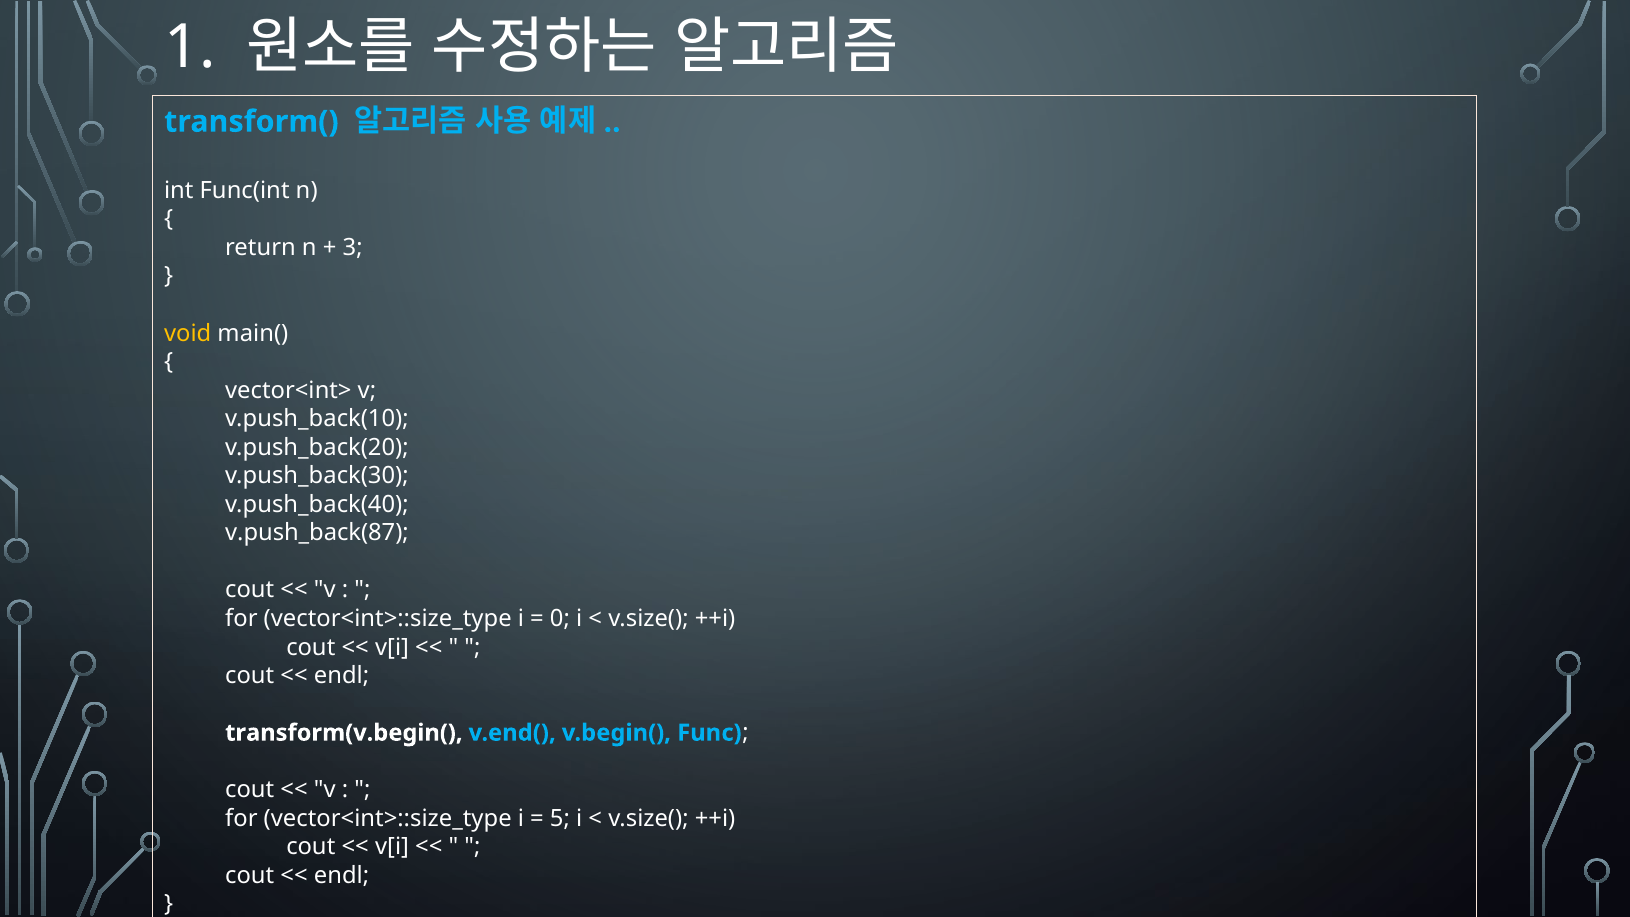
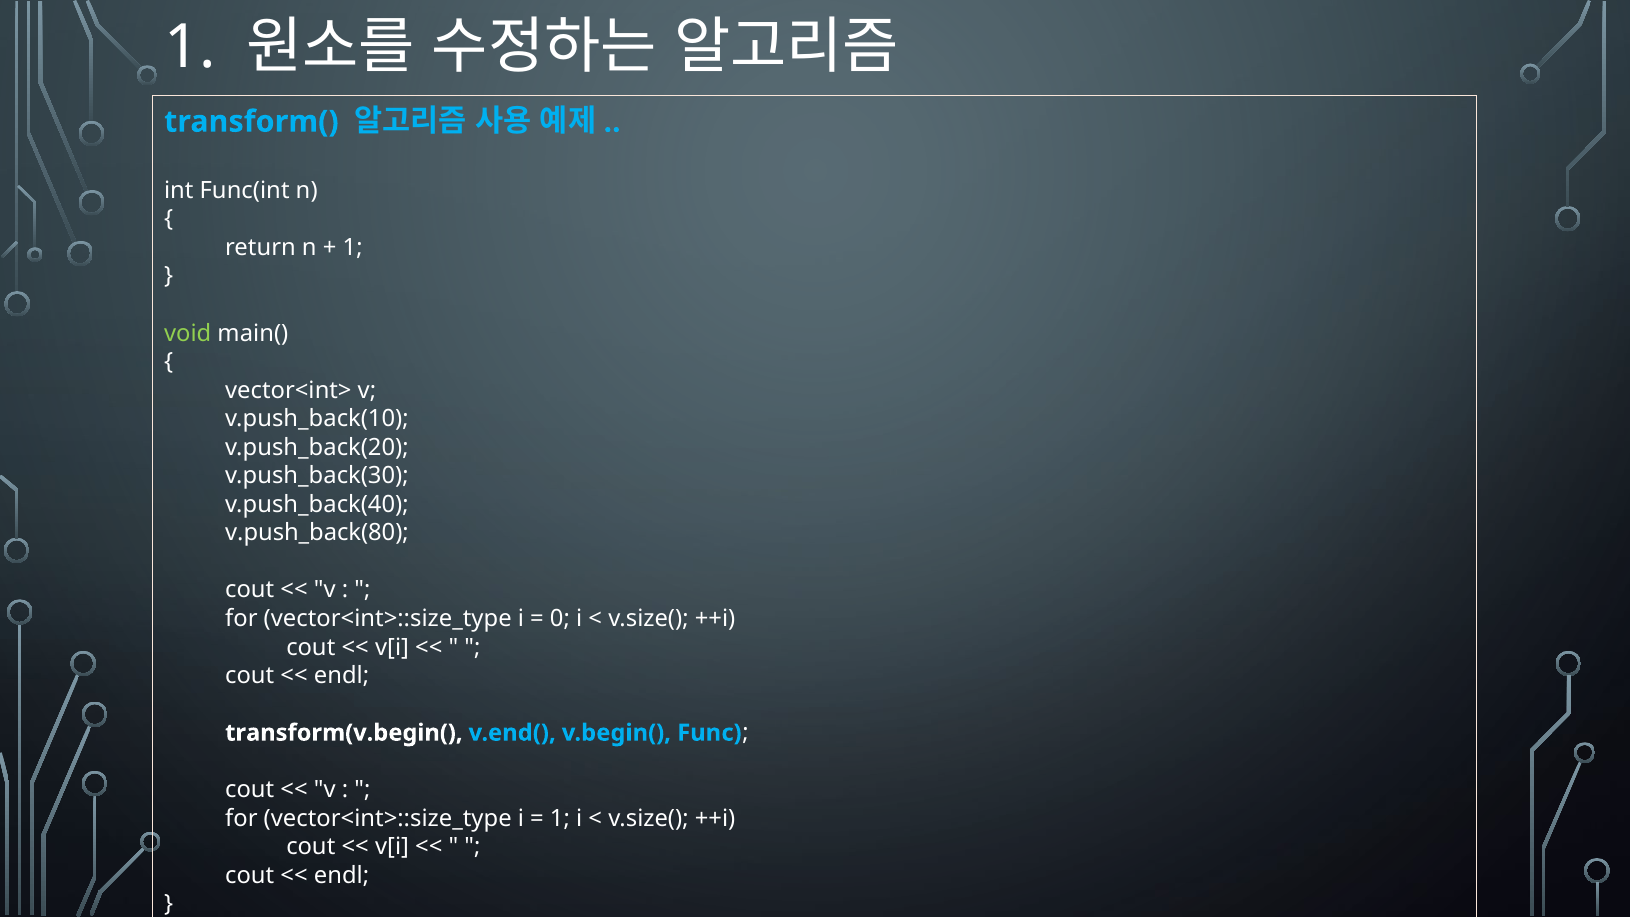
3 at (353, 248): 3 -> 1
void colour: yellow -> light green
v.push_back(87: v.push_back(87 -> v.push_back(80
5 at (560, 818): 5 -> 1
